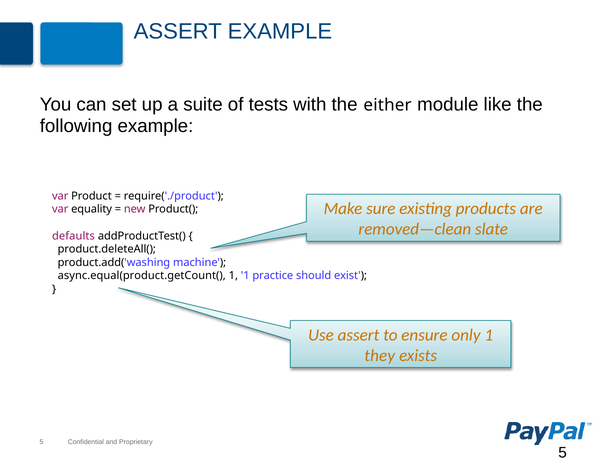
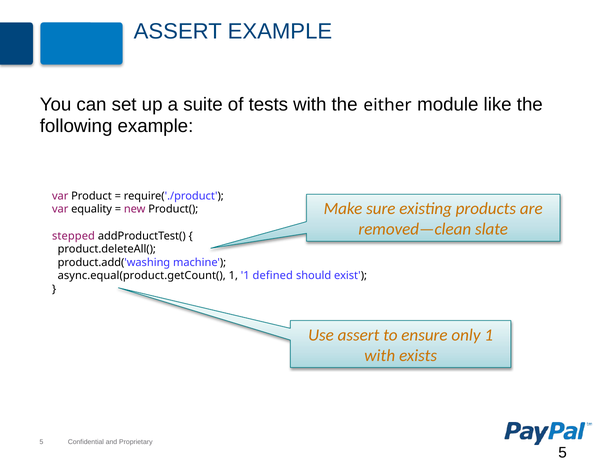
defaults: defaults -> stepped
practice: practice -> defined
they at (380, 355): they -> with
